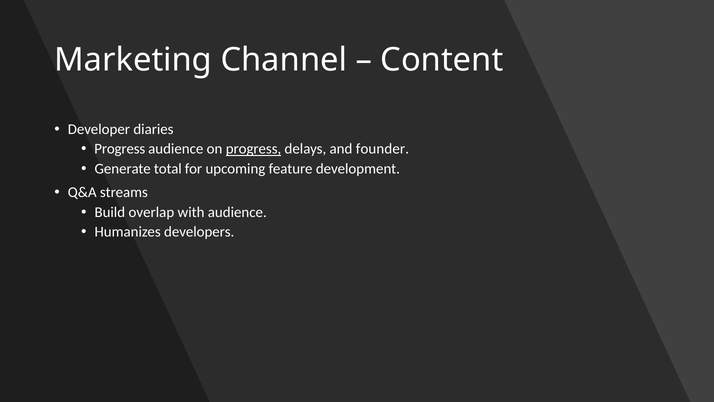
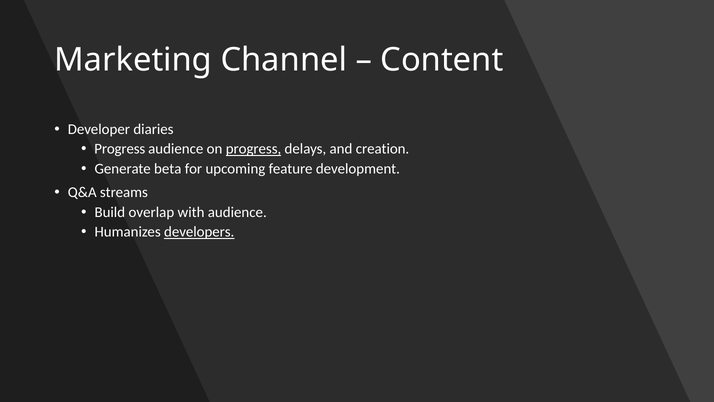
founder: founder -> creation
total: total -> beta
developers underline: none -> present
